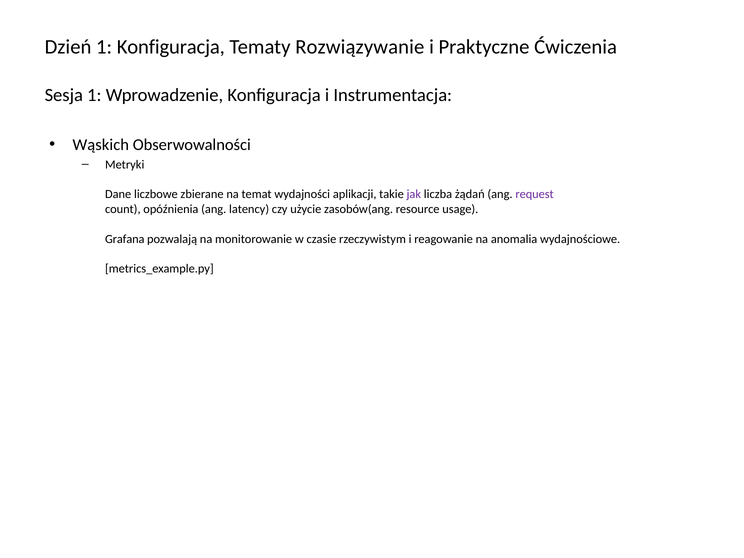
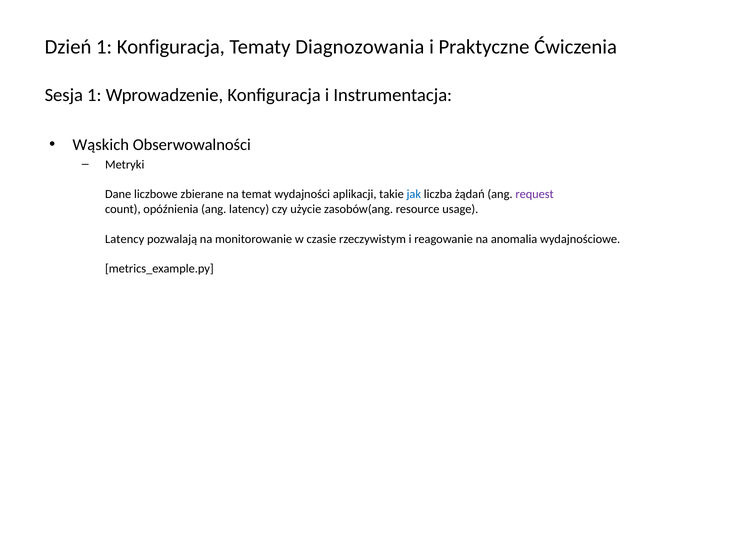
Rozwiązywanie: Rozwiązywanie -> Diagnozowania
jak colour: purple -> blue
Grafana at (125, 239): Grafana -> Latency
